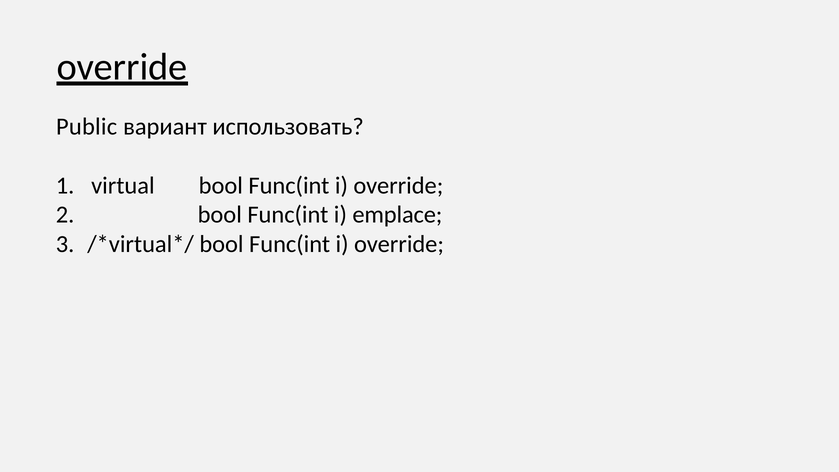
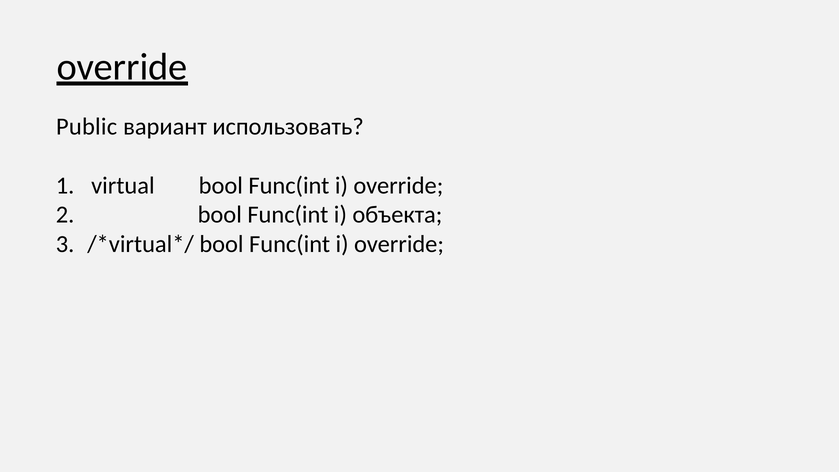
emplace: emplace -> объекта
